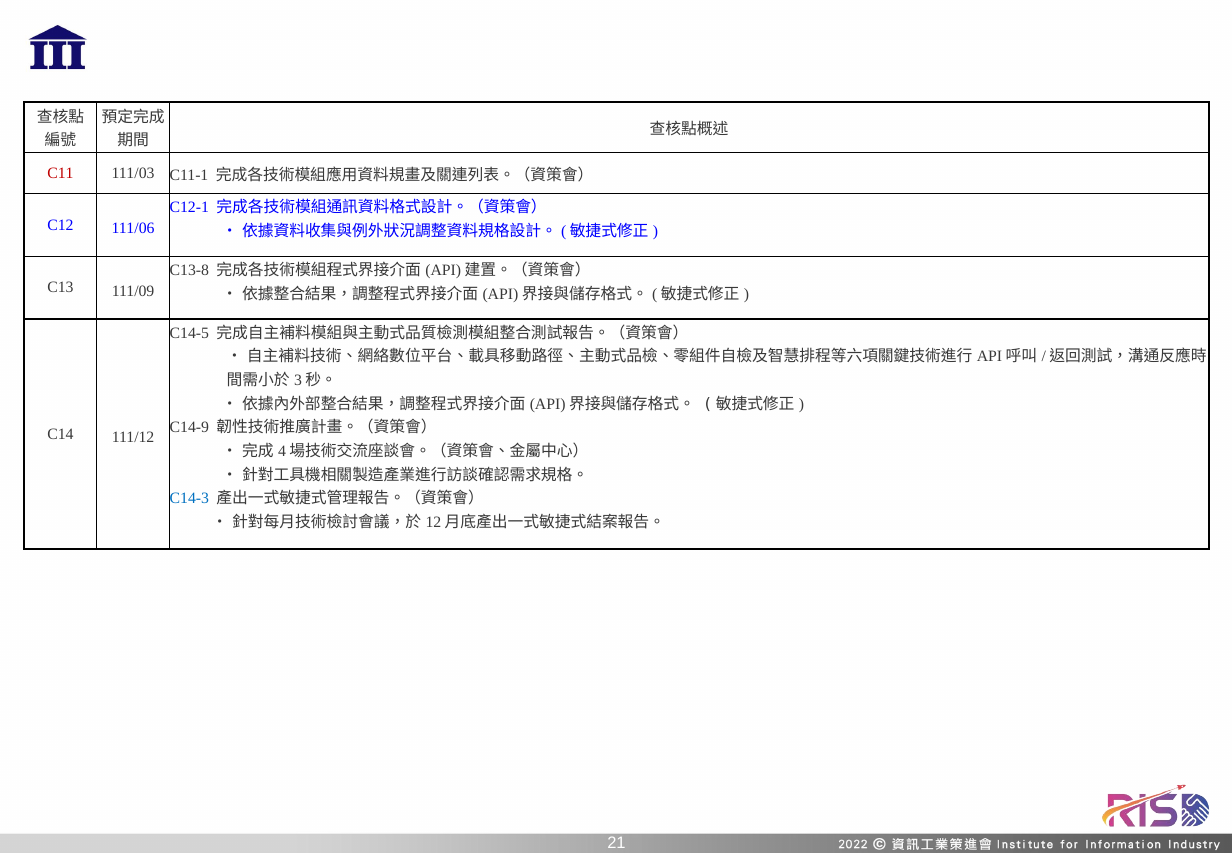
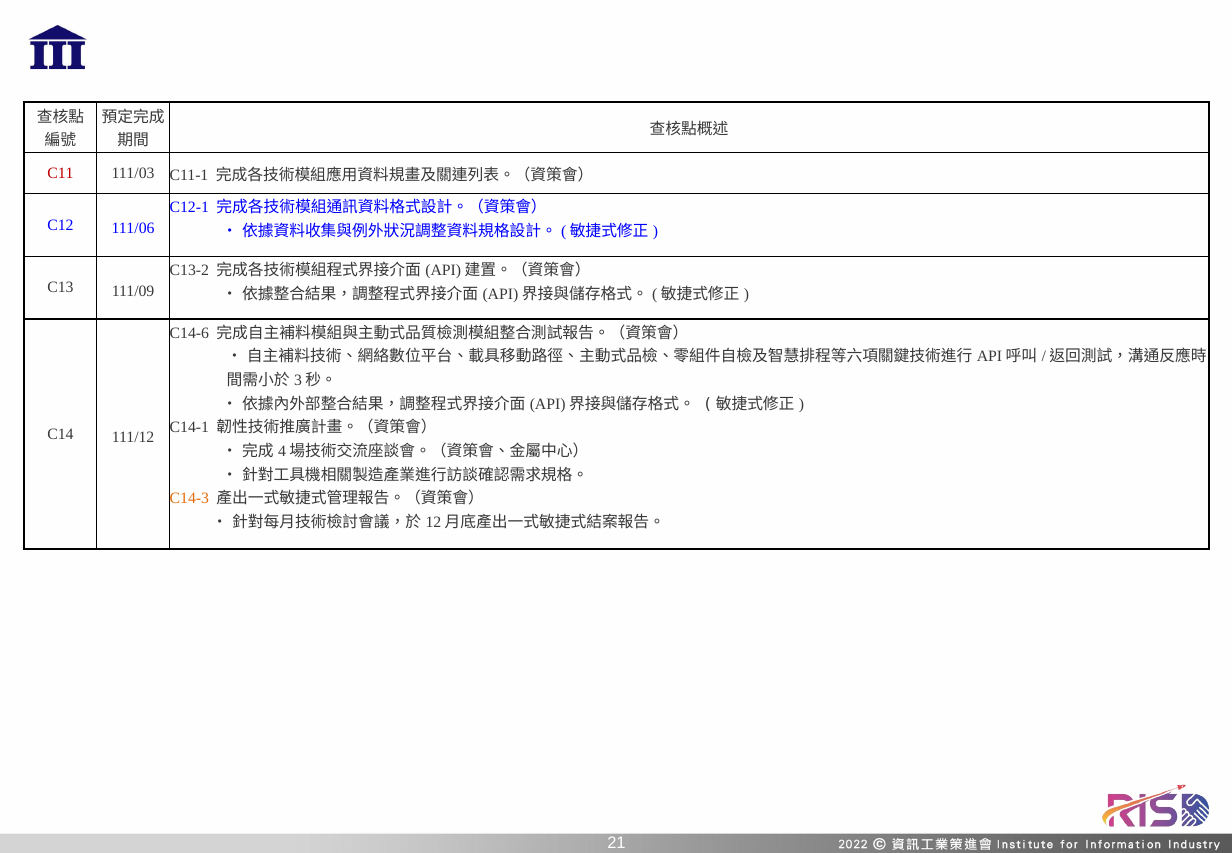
C13-8: C13-8 -> C13-2
C14-5: C14-5 -> C14-6
C14-9: C14-9 -> C14-1
C14-3 colour: blue -> orange
